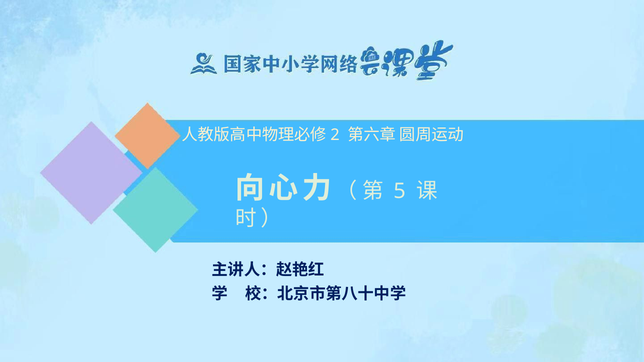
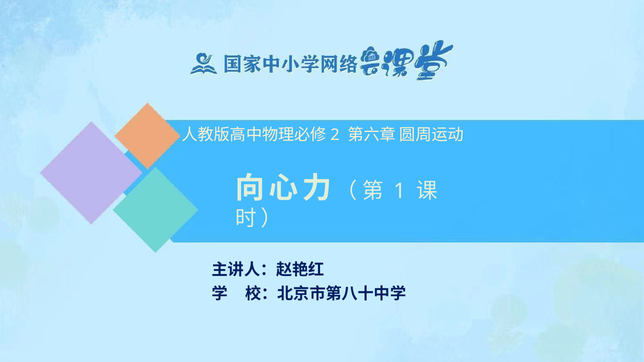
5: 5 -> 1
